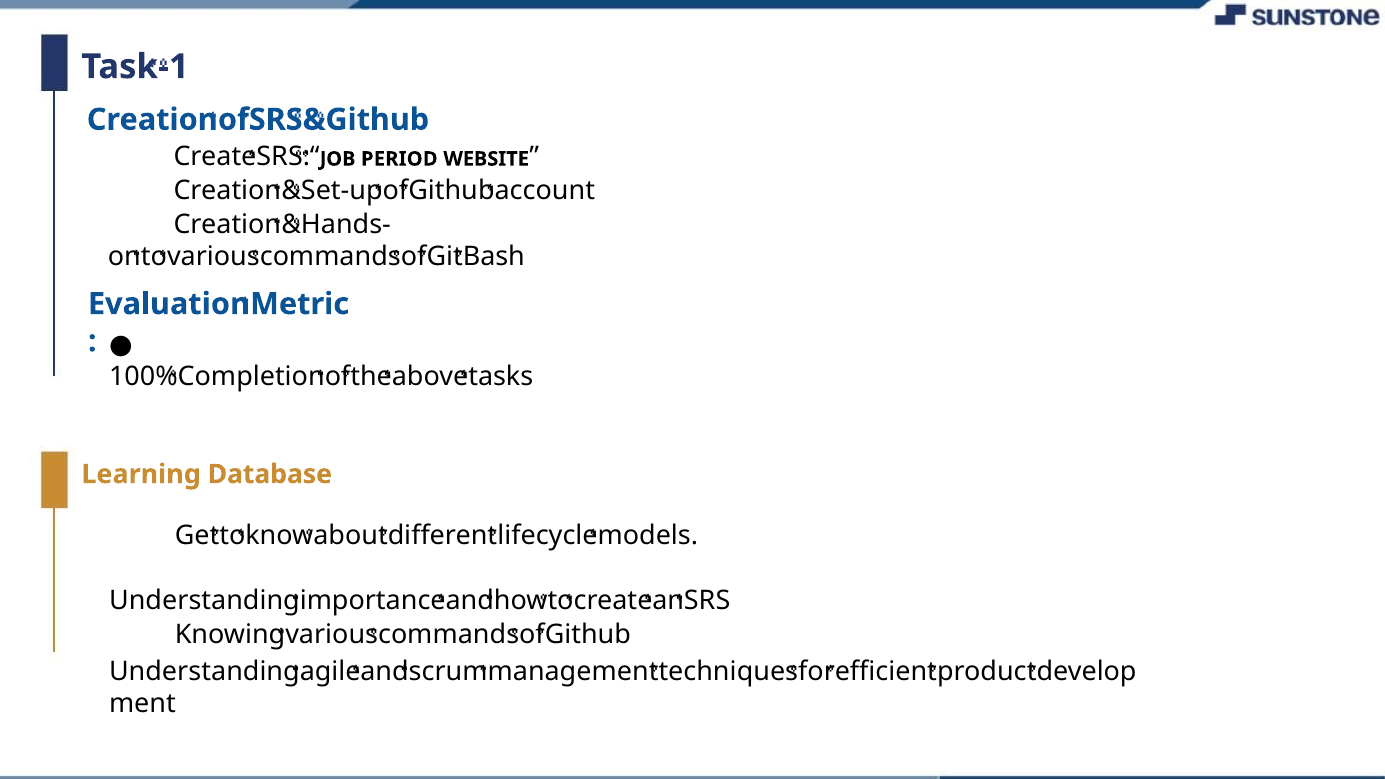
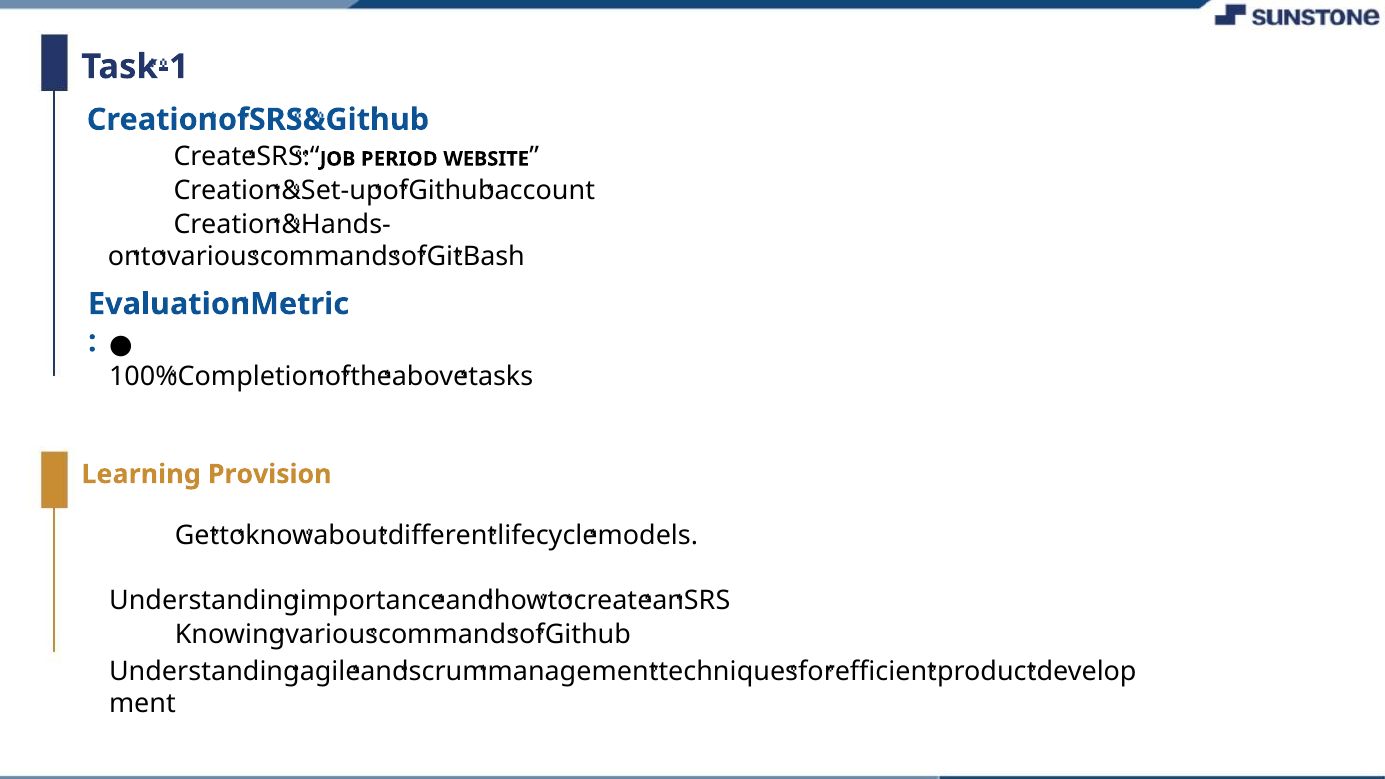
Database: Database -> Provision
